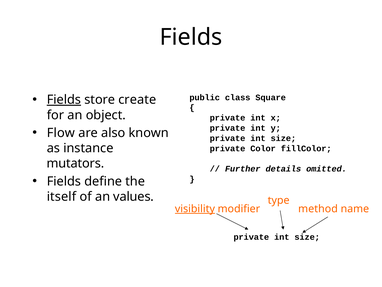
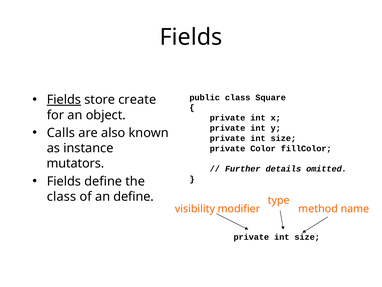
Flow: Flow -> Calls
itself at (62, 196): itself -> class
an values: values -> define
visibility underline: present -> none
